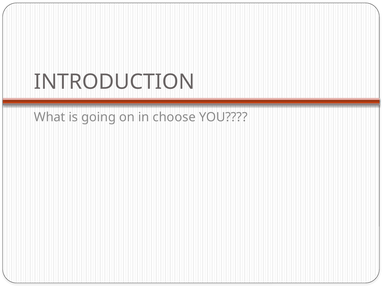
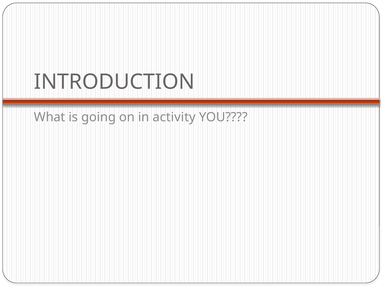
choose: choose -> activity
